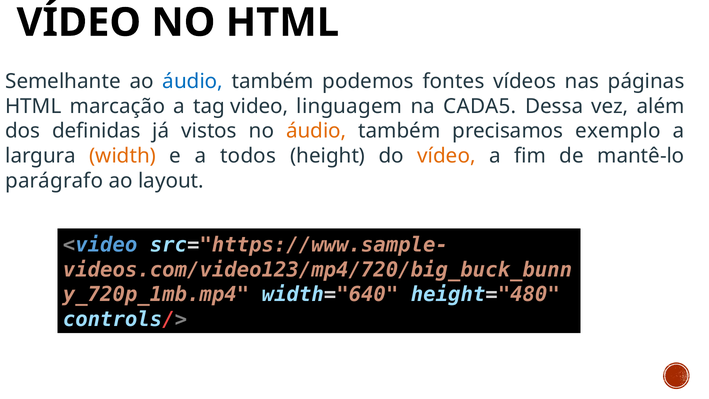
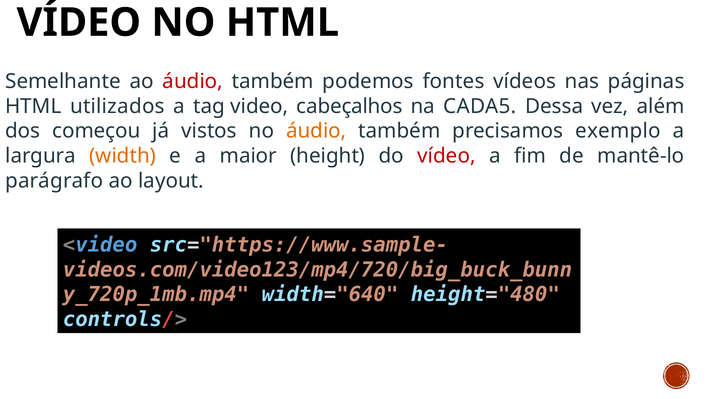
áudio at (193, 81) colour: blue -> red
marcação: marcação -> utilizados
linguagem: linguagem -> cabeçalhos
definidas: definidas -> começou
todos: todos -> maior
vídeo at (447, 156) colour: orange -> red
